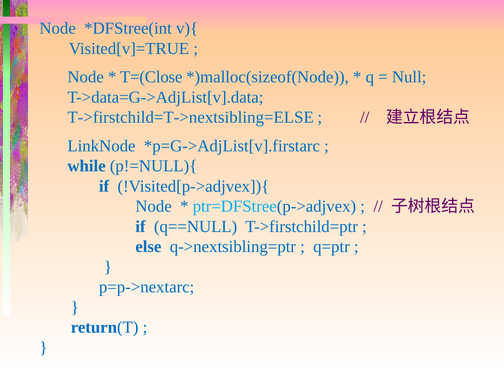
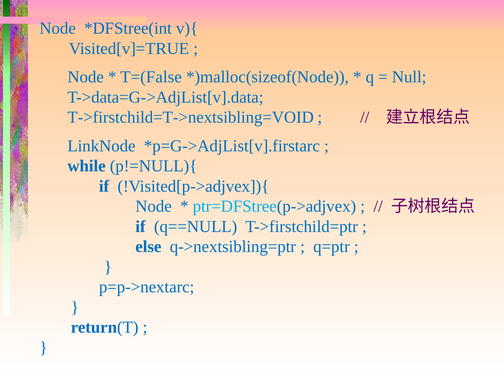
T=(Close: T=(Close -> T=(False
T->firstchild=T->nextsibling=ELSE: T->firstchild=T->nextsibling=ELSE -> T->firstchild=T->nextsibling=VOID
